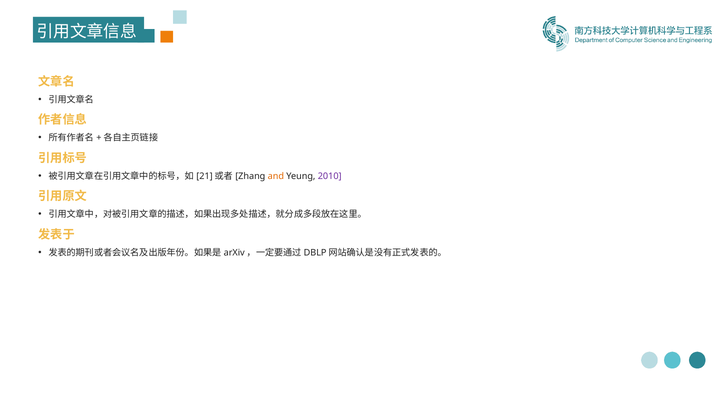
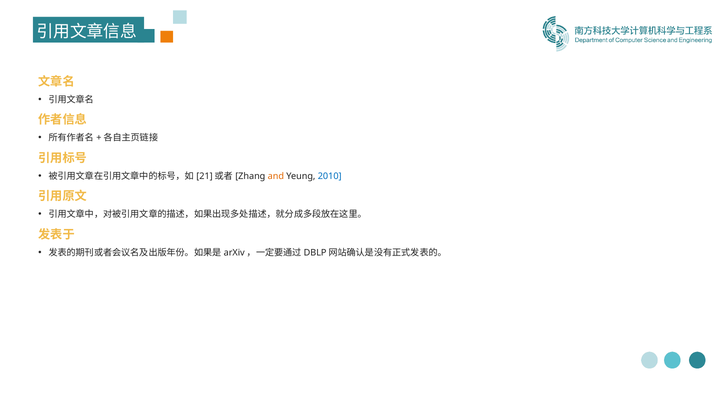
2010 colour: purple -> blue
